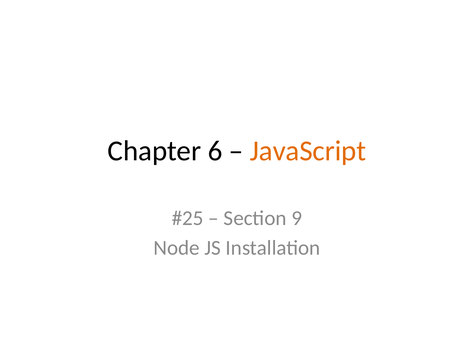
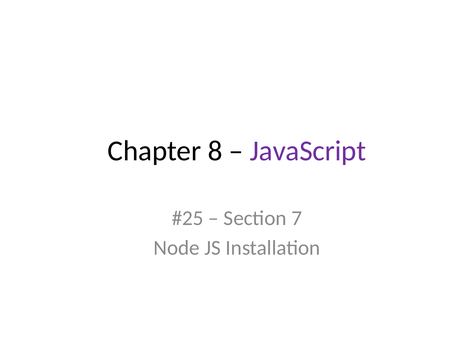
6: 6 -> 8
JavaScript colour: orange -> purple
9: 9 -> 7
